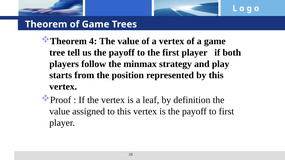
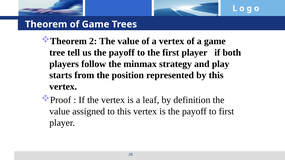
4: 4 -> 2
